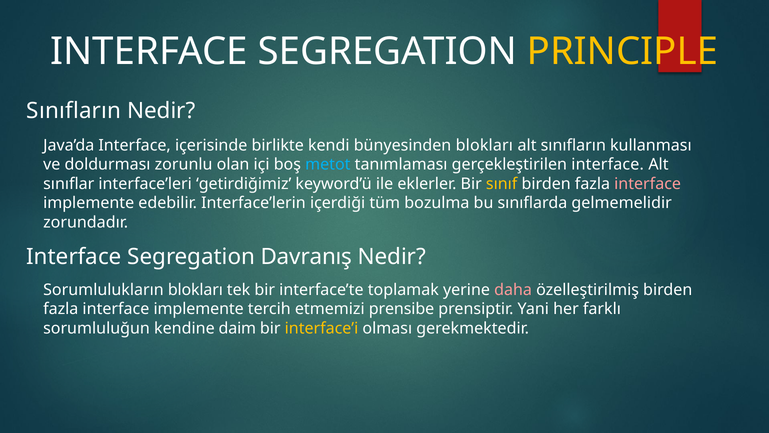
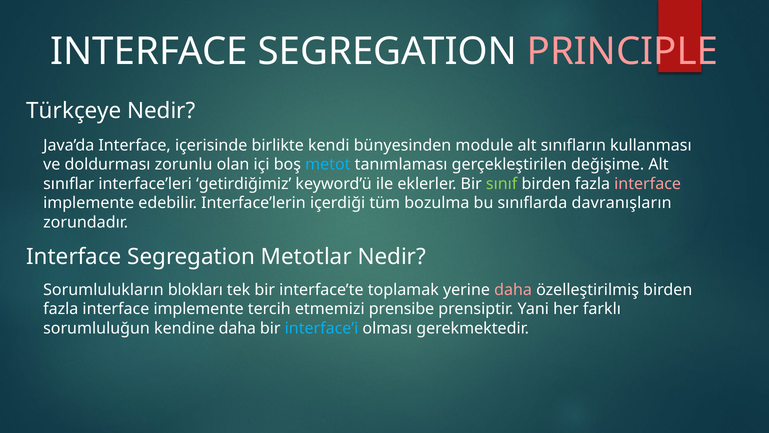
PRINCIPLE colour: yellow -> pink
Sınıfların at (74, 111): Sınıfların -> Türkçeye
bünyesinden blokları: blokları -> module
gerçekleştirilen interface: interface -> değişime
sınıf colour: yellow -> light green
gelmemelidir: gelmemelidir -> davranışların
Davranış: Davranış -> Metotlar
kendine daim: daim -> daha
interface’i colour: yellow -> light blue
